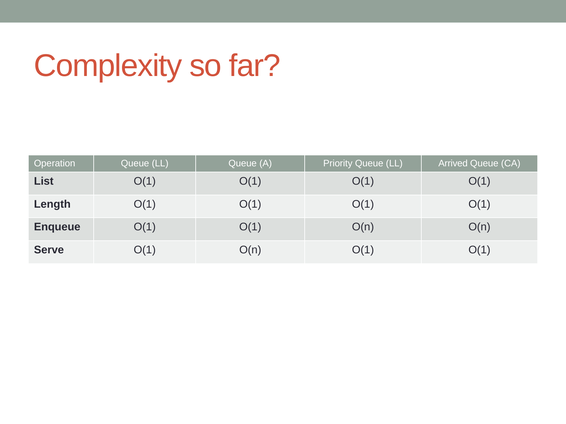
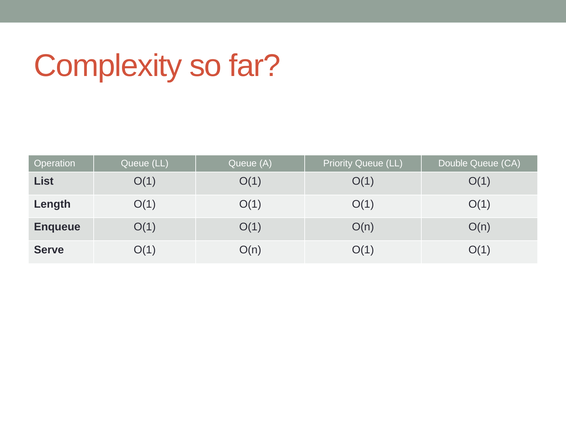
Arrived: Arrived -> Double
